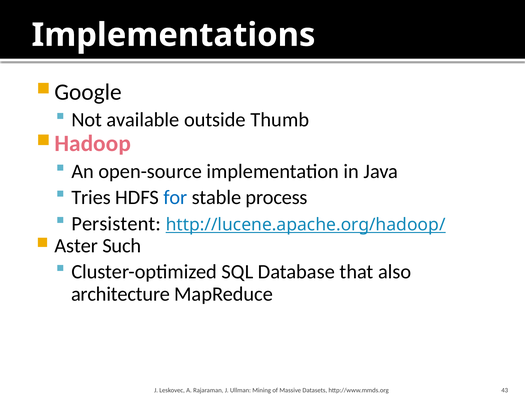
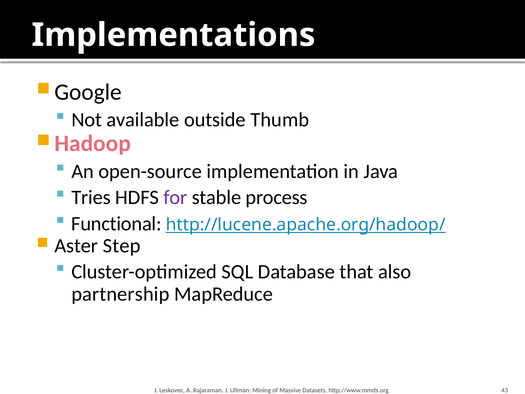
for colour: blue -> purple
Persistent: Persistent -> Functional
Such: Such -> Step
architecture: architecture -> partnership
